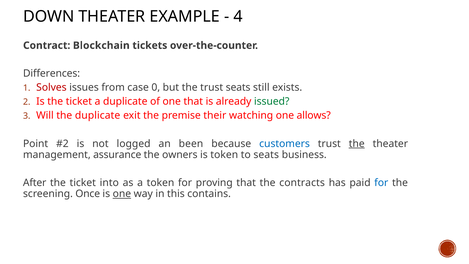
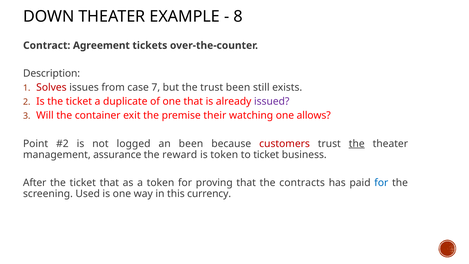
4: 4 -> 8
Blockchain: Blockchain -> Agreement
Differences: Differences -> Description
0: 0 -> 7
trust seats: seats -> been
issued colour: green -> purple
the duplicate: duplicate -> container
customers colour: blue -> red
owners: owners -> reward
to seats: seats -> ticket
ticket into: into -> that
Once: Once -> Used
one at (122, 194) underline: present -> none
contains: contains -> currency
